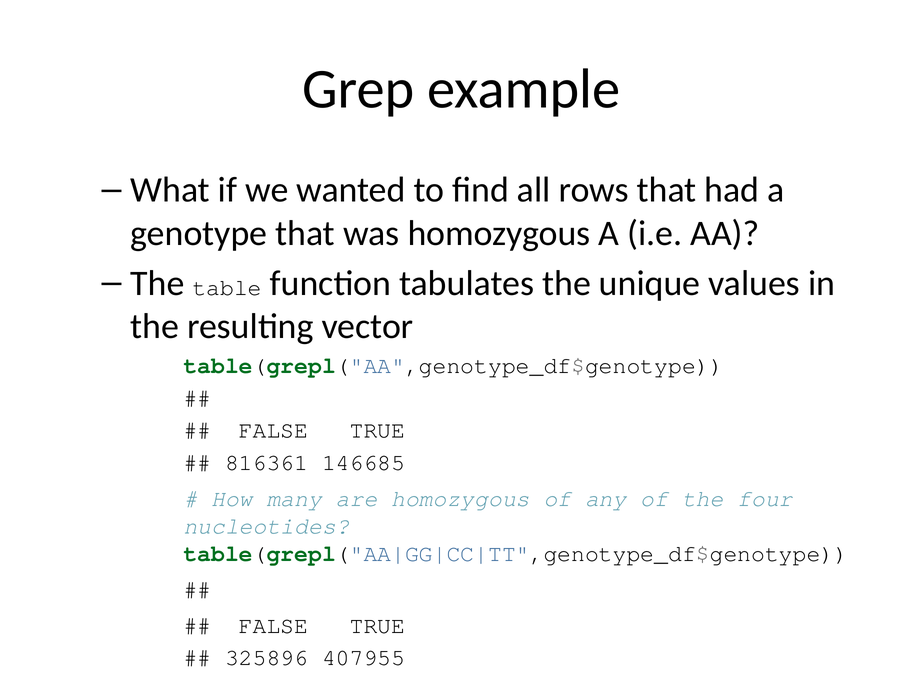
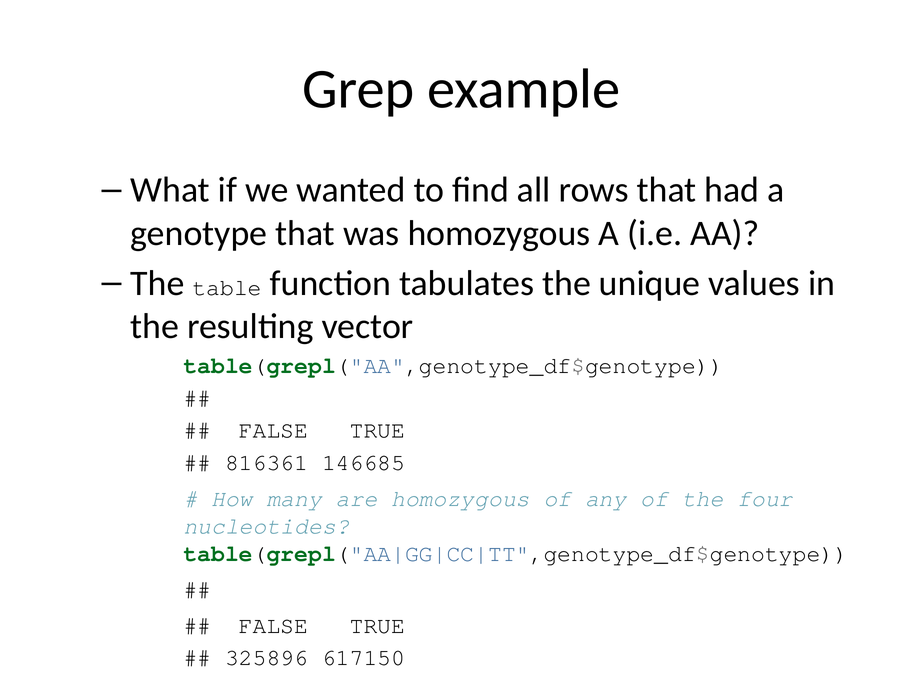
407955: 407955 -> 617150
